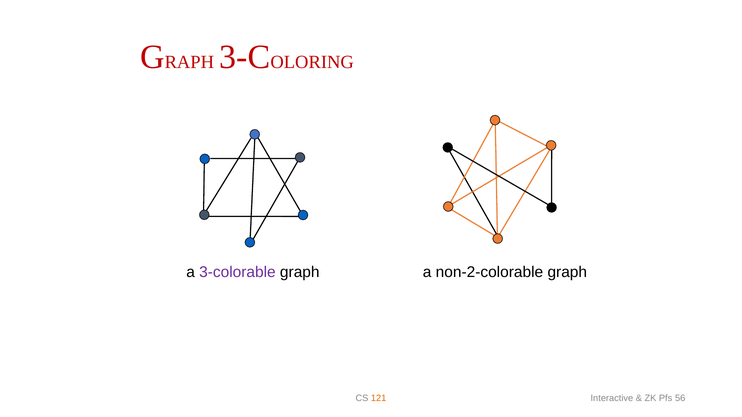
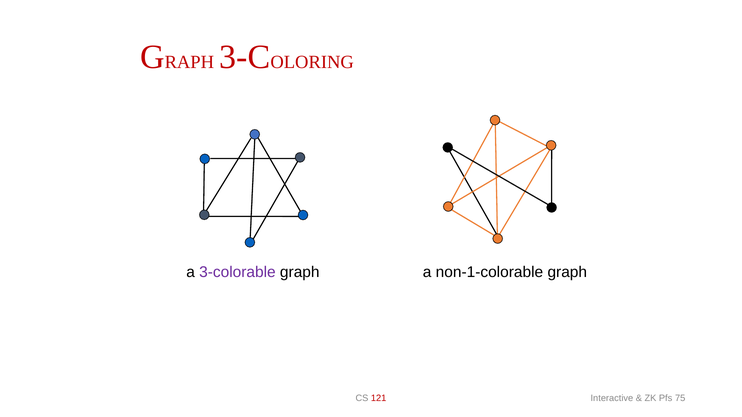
non-2-colorable: non-2-colorable -> non-1-colorable
121 colour: orange -> red
56: 56 -> 75
